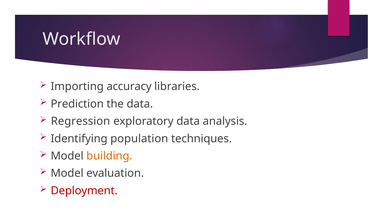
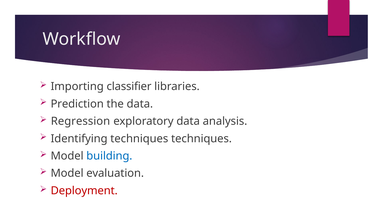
accuracy: accuracy -> classifier
Identifying population: population -> techniques
building colour: orange -> blue
